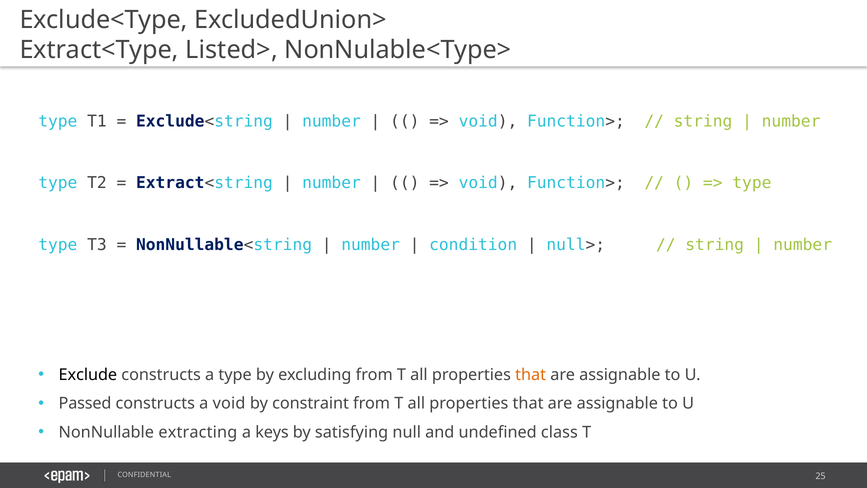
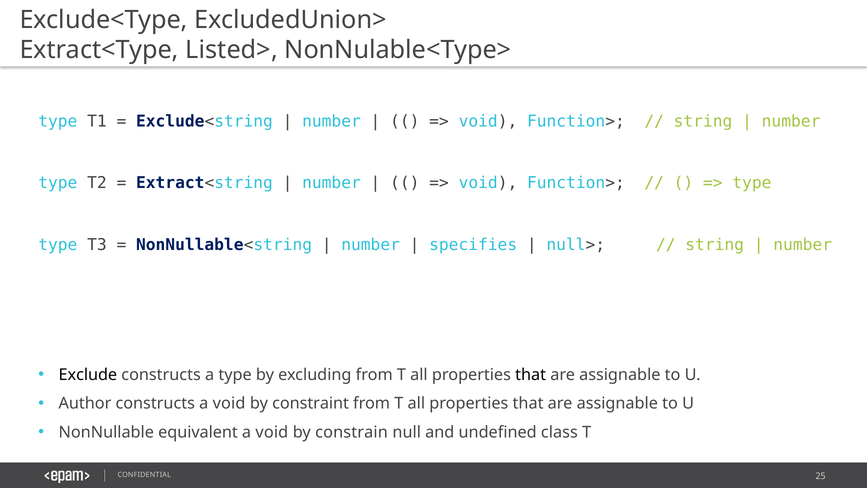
condition: condition -> specifies
that at (531, 374) colour: orange -> black
Passed: Passed -> Author
extracting: extracting -> equivalent
keys at (272, 432): keys -> void
satisfying: satisfying -> constrain
